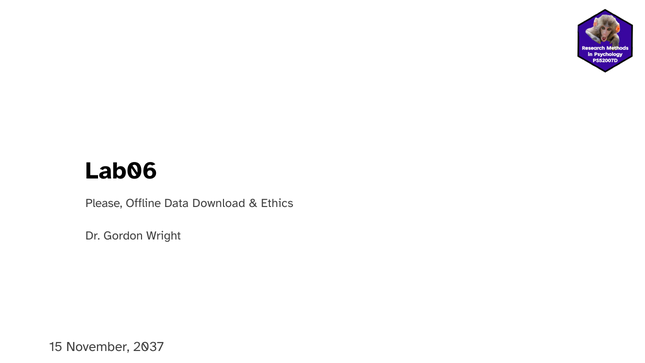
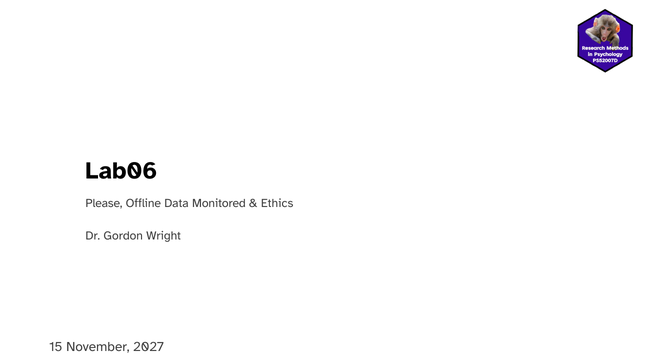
Download: Download -> Monitored
2037: 2037 -> 2027
